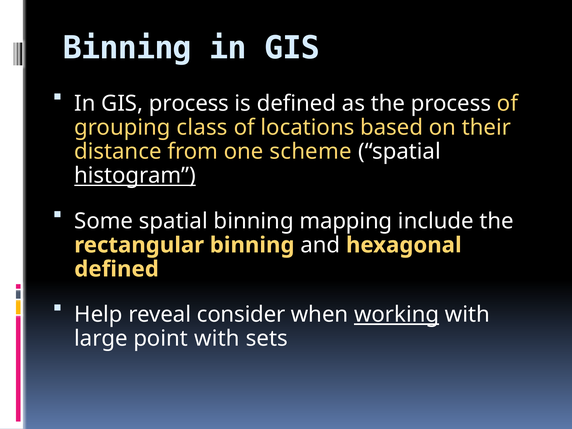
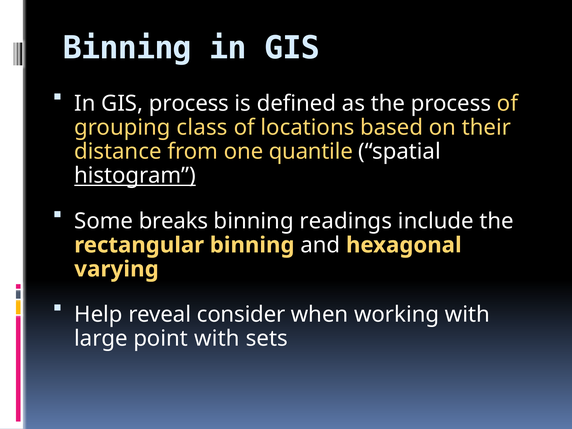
scheme: scheme -> quantile
Some spatial: spatial -> breaks
mapping: mapping -> readings
defined at (117, 269): defined -> varying
working underline: present -> none
